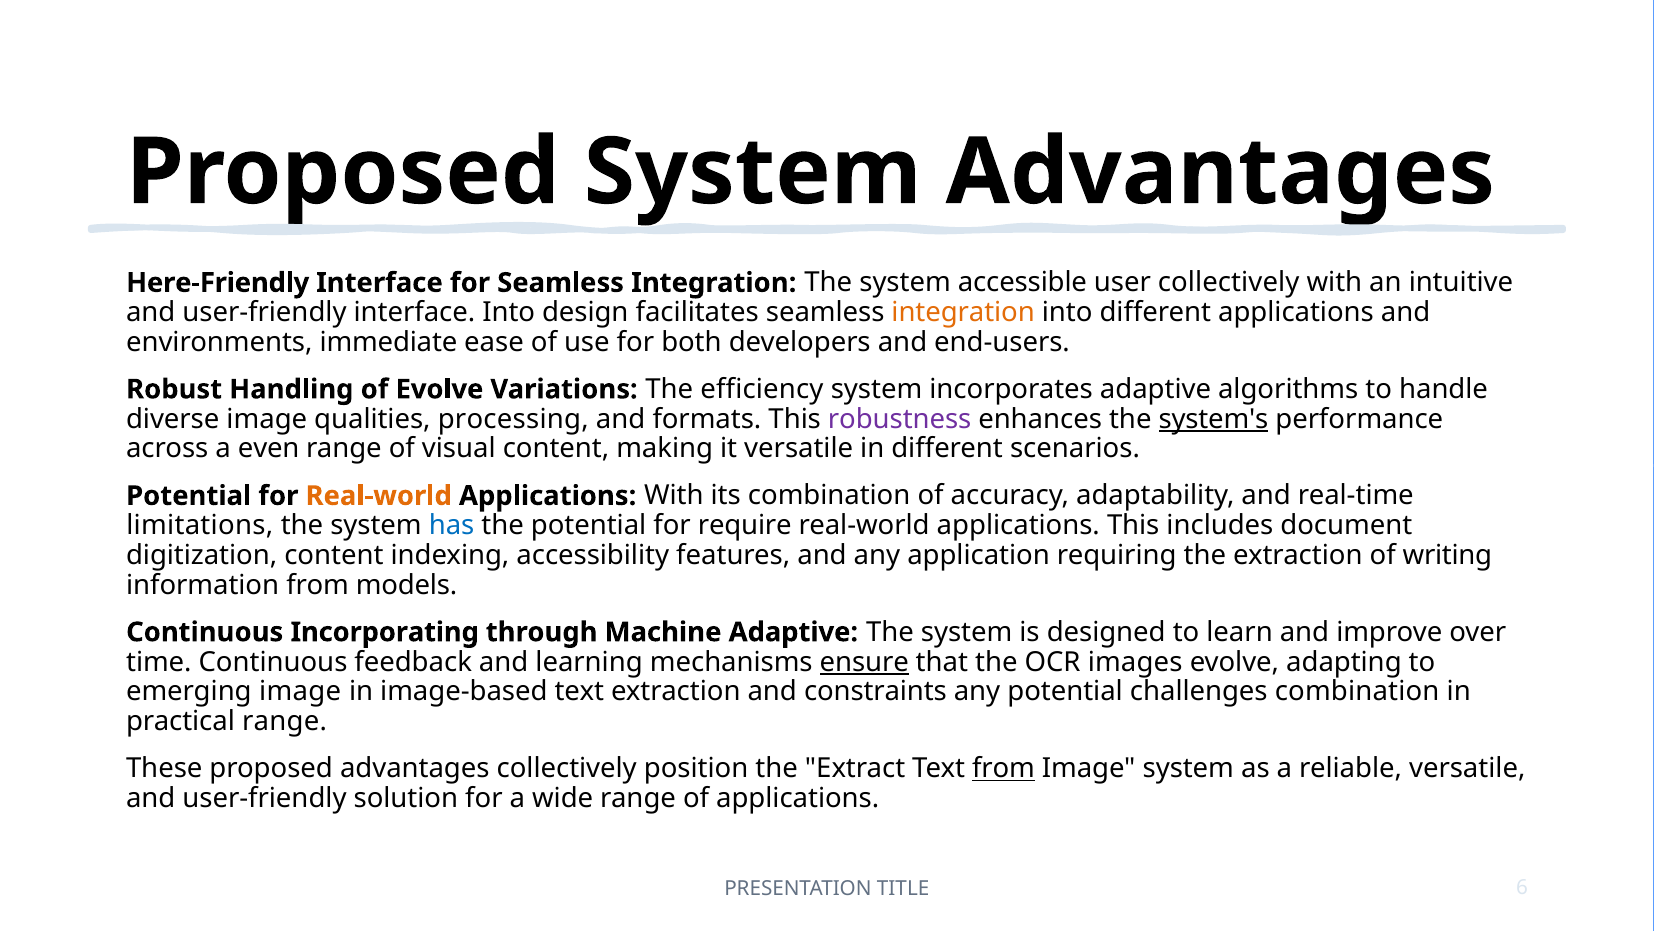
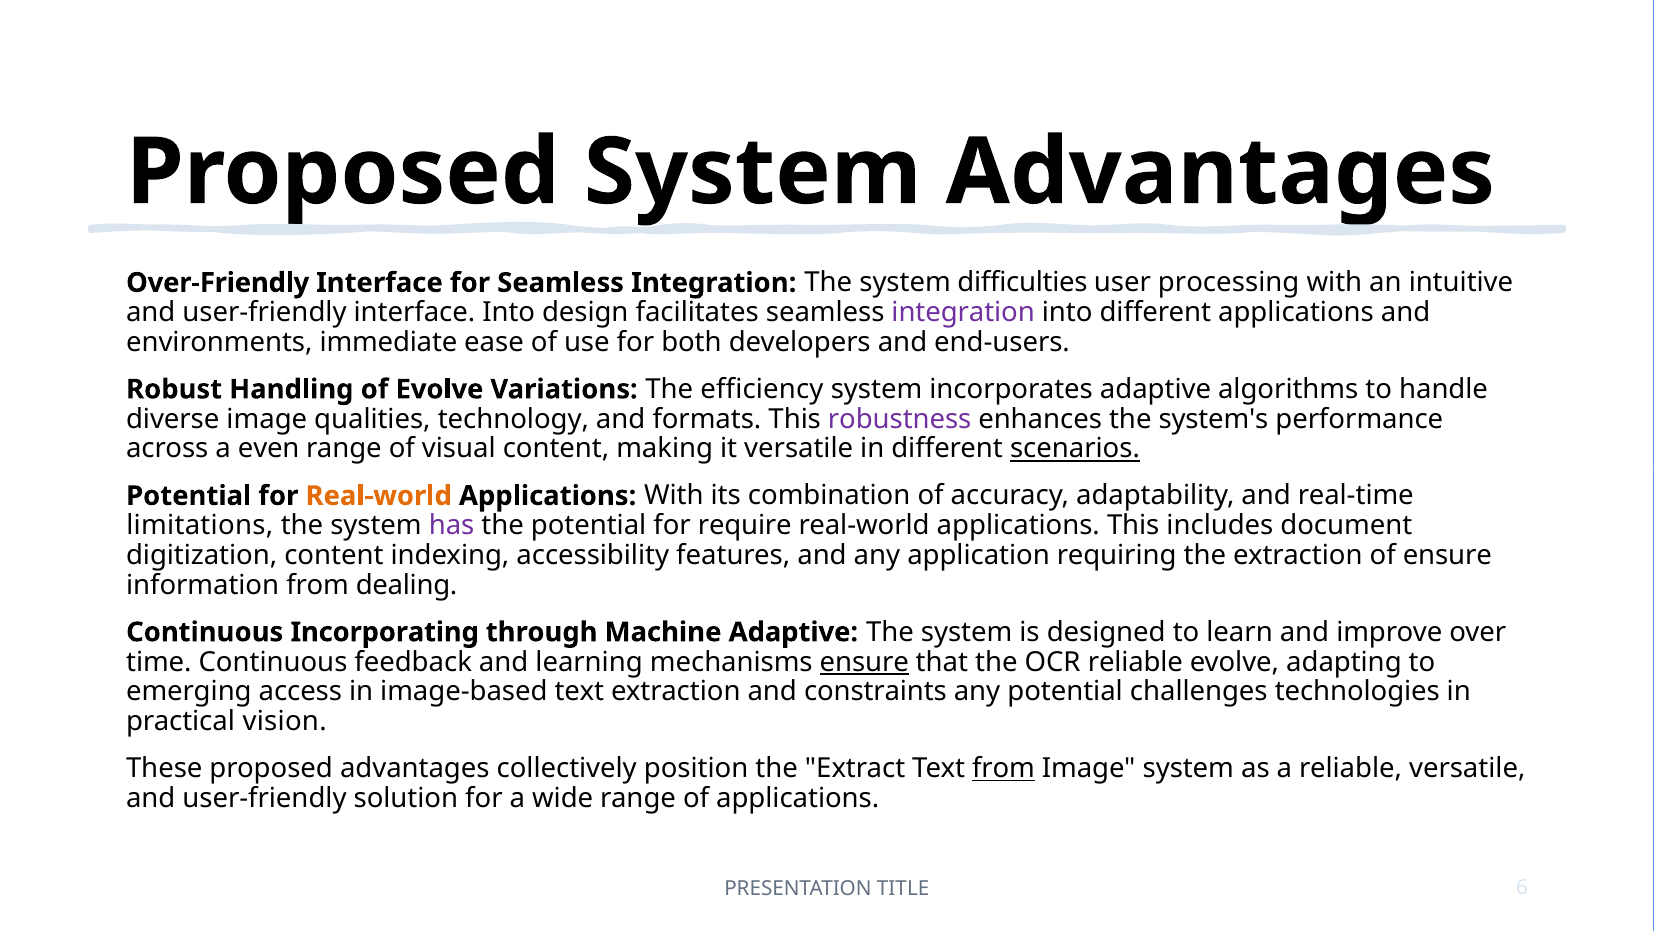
Here-Friendly: Here-Friendly -> Over-Friendly
accessible: accessible -> difficulties
user collectively: collectively -> processing
integration at (963, 312) colour: orange -> purple
processing: processing -> technology
system's underline: present -> none
scenarios underline: none -> present
has colour: blue -> purple
of writing: writing -> ensure
models: models -> dealing
OCR images: images -> reliable
emerging image: image -> access
challenges combination: combination -> technologies
practical range: range -> vision
